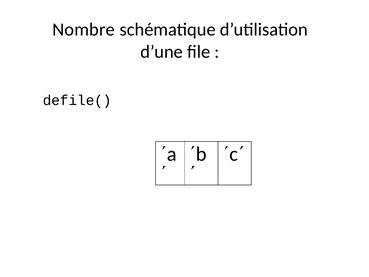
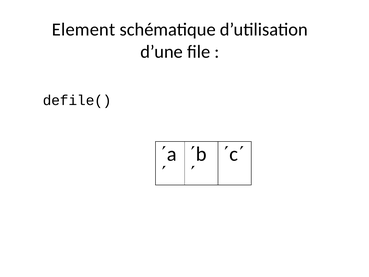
Nombre: Nombre -> Element
